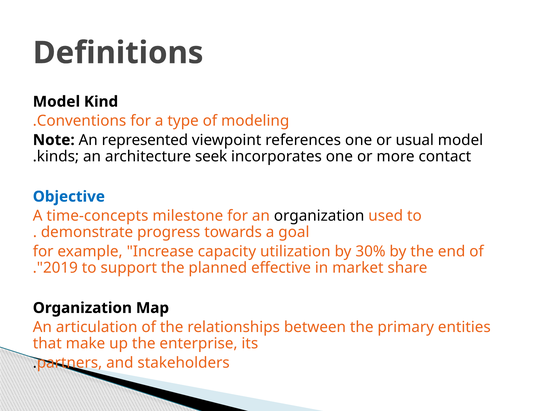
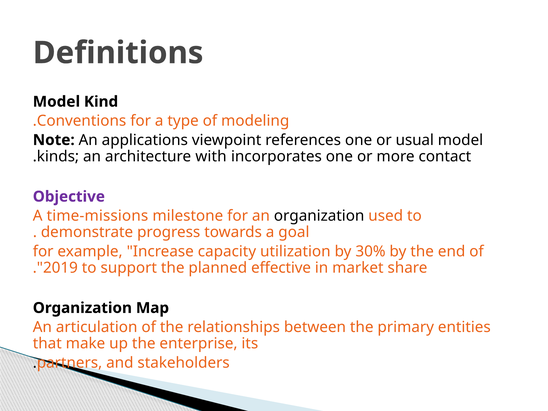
represented: represented -> applications
seek: seek -> with
Objective colour: blue -> purple
time-concepts: time-concepts -> time-missions
